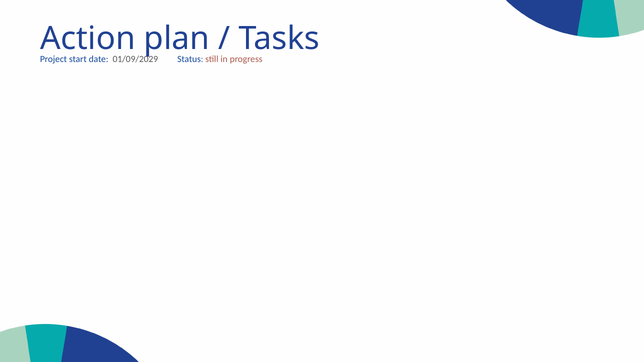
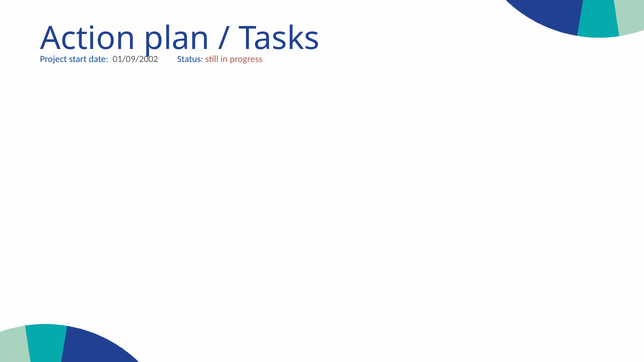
01/09/2029: 01/09/2029 -> 01/09/2002
